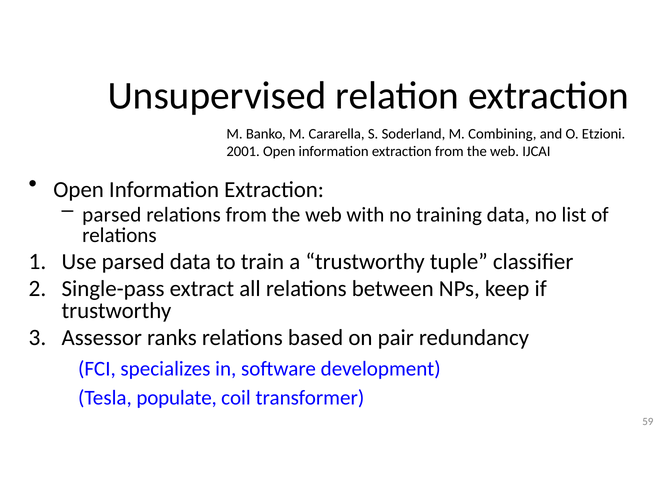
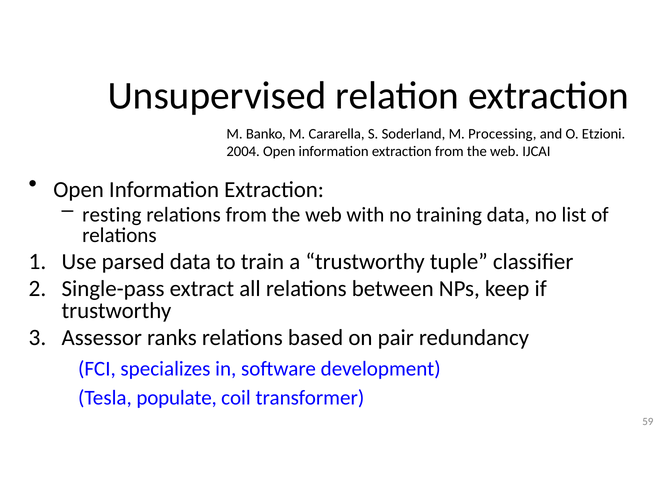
Combining: Combining -> Processing
2001: 2001 -> 2004
parsed at (112, 215): parsed -> resting
